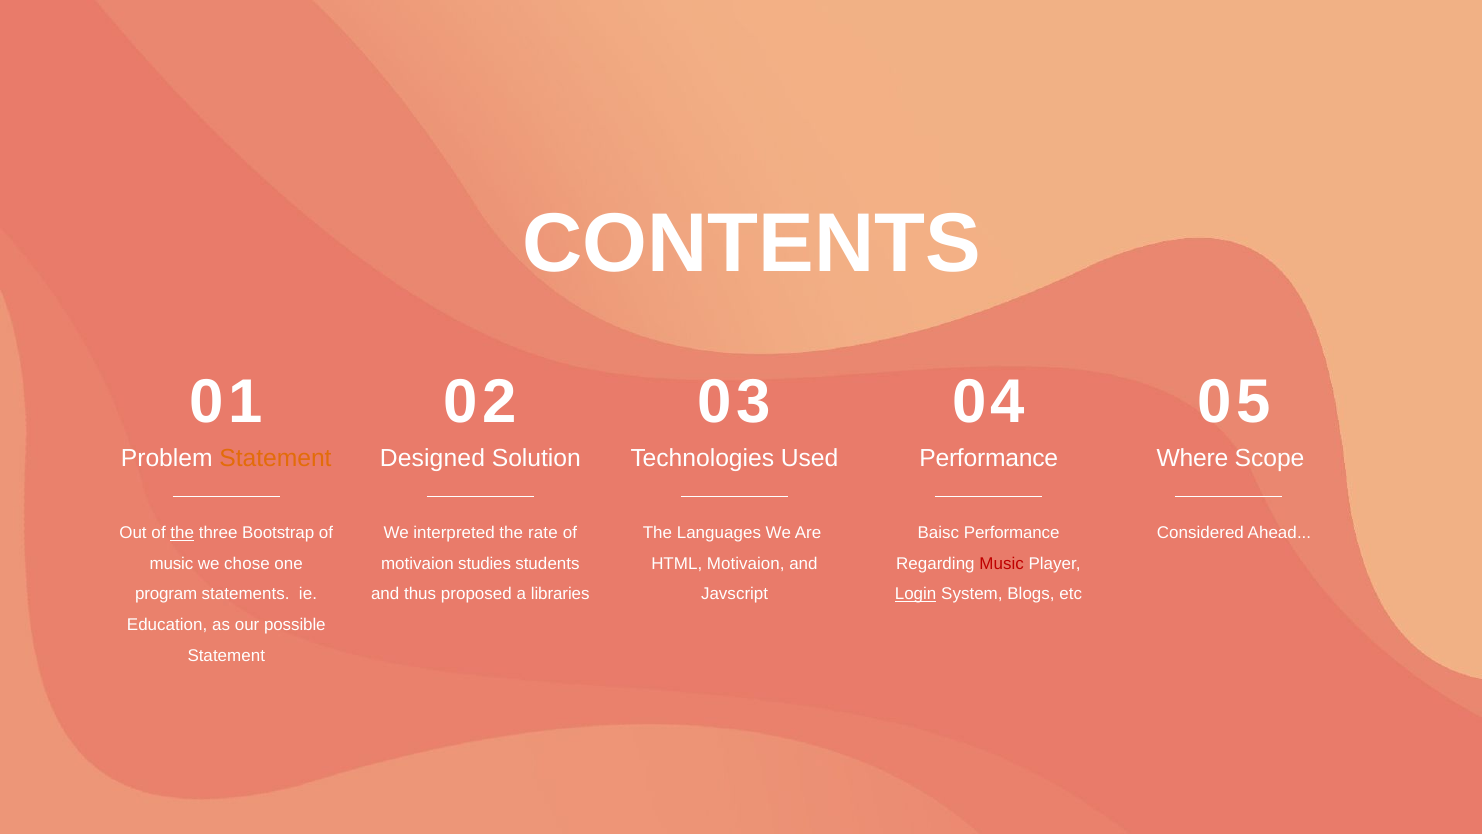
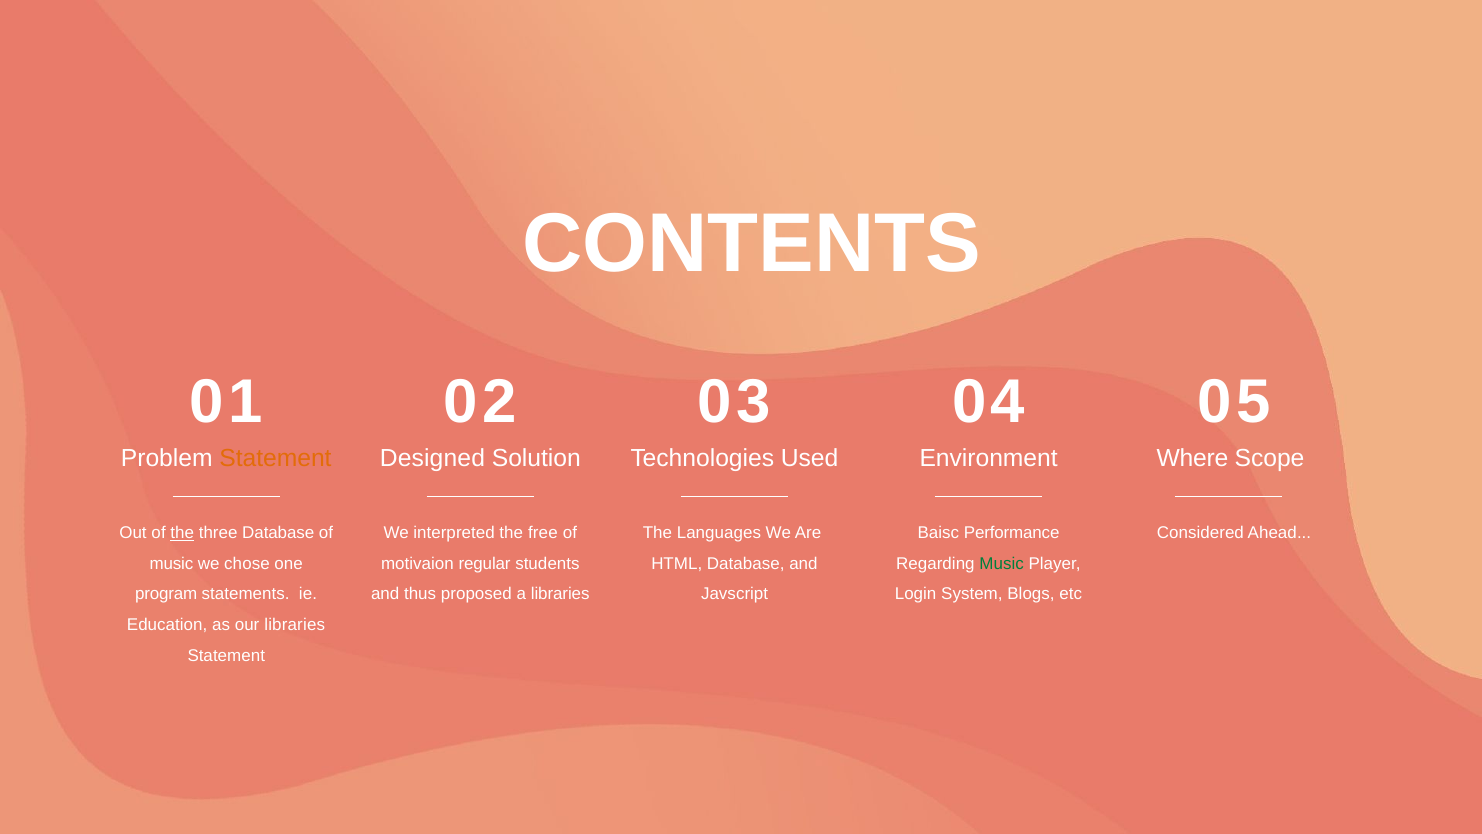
Performance at (989, 458): Performance -> Environment
three Bootstrap: Bootstrap -> Database
rate: rate -> free
studies: studies -> regular
HTML Motivaion: Motivaion -> Database
Music at (1002, 563) colour: red -> green
Login underline: present -> none
our possible: possible -> libraries
